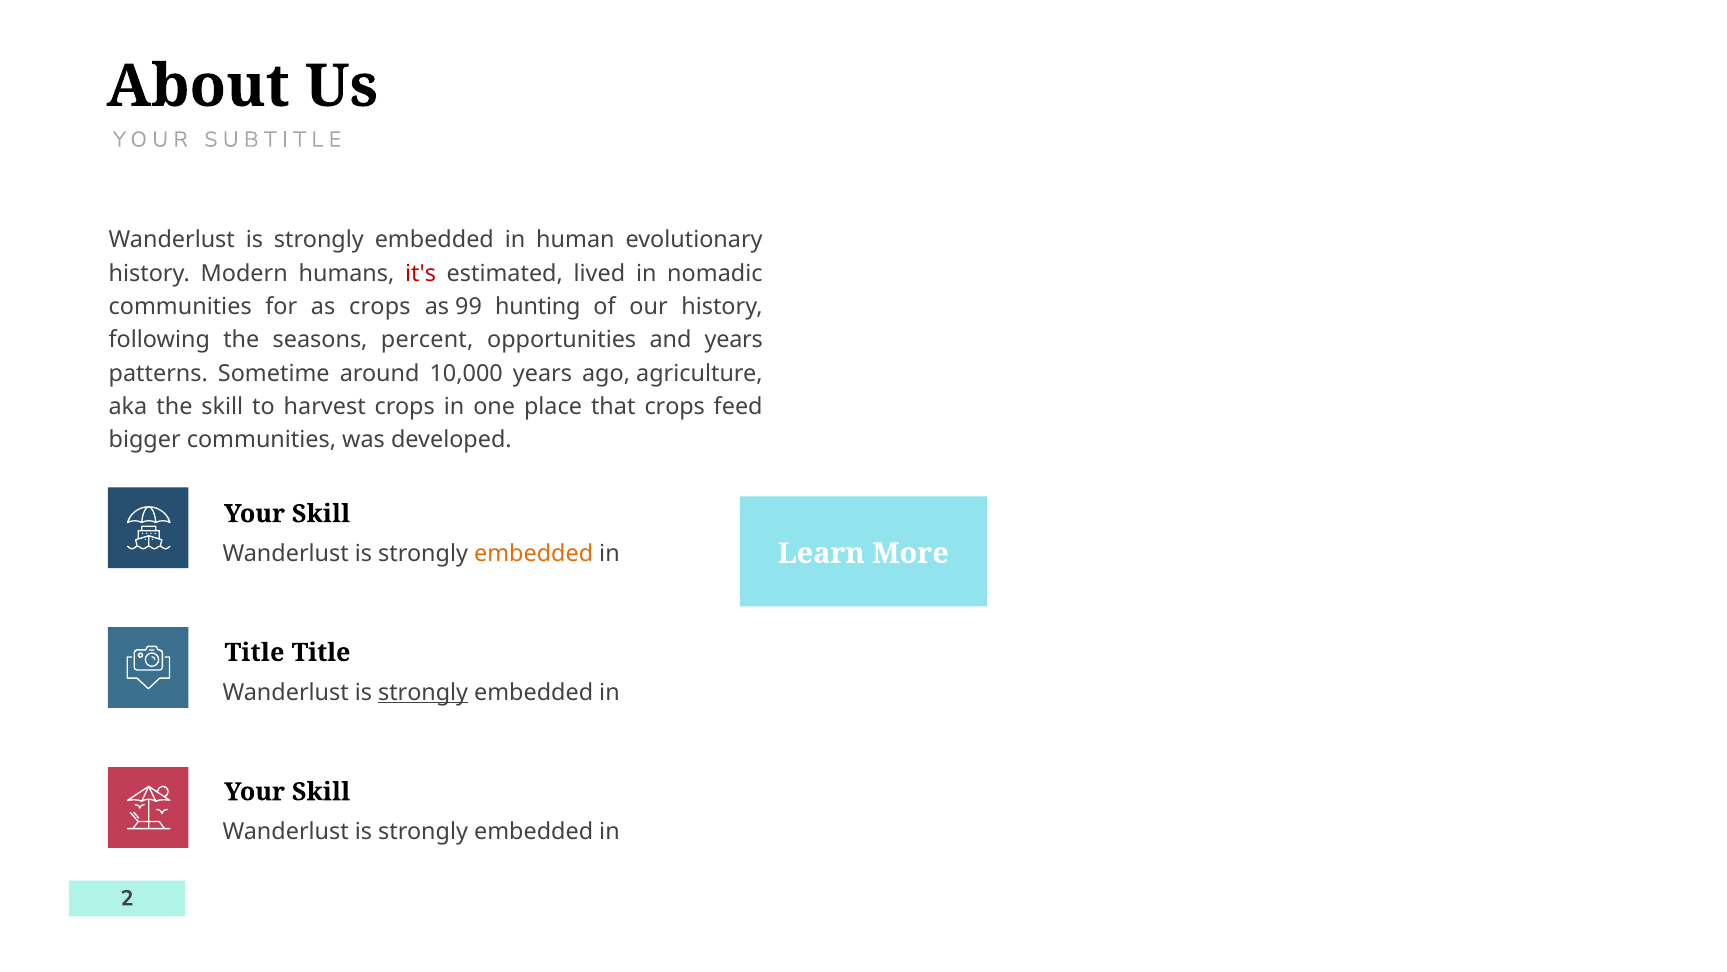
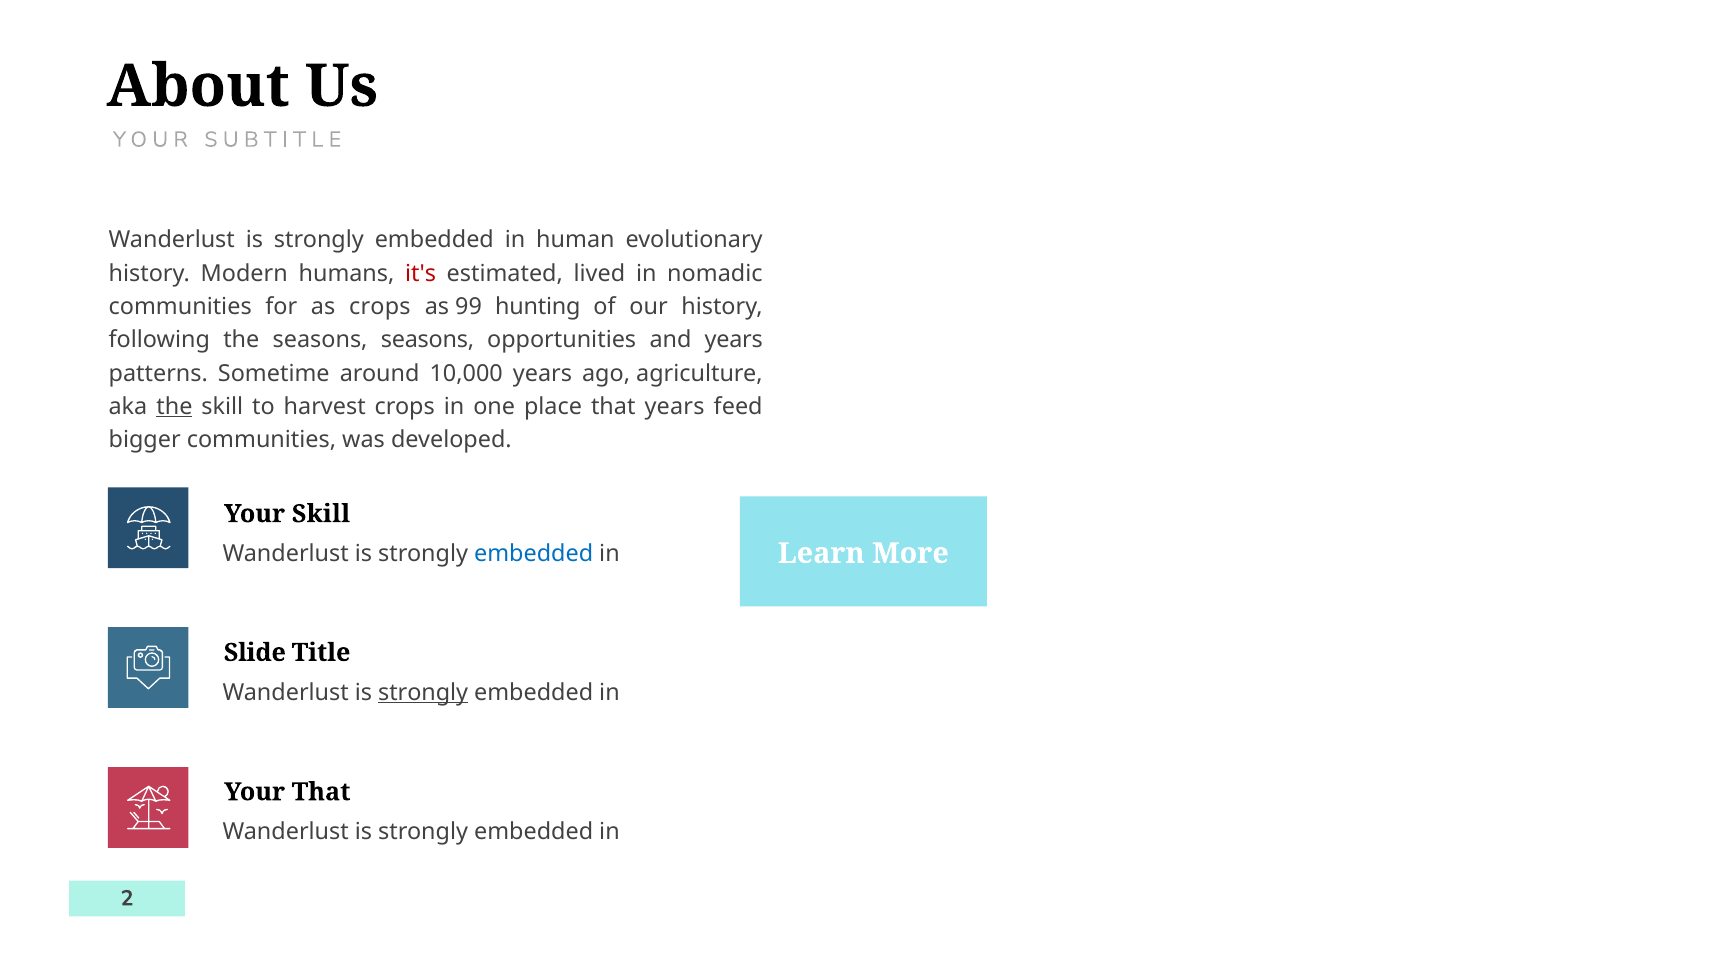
seasons percent: percent -> seasons
the at (174, 407) underline: none -> present
that crops: crops -> years
embedded at (534, 553) colour: orange -> blue
Title at (255, 652): Title -> Slide
Skill at (321, 792): Skill -> That
